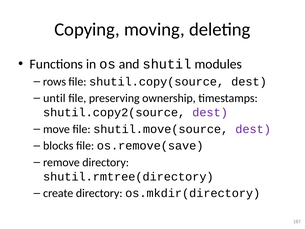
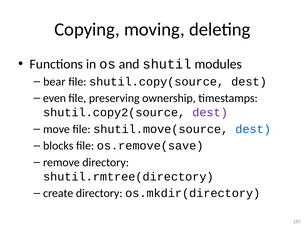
rows: rows -> bear
until: until -> even
dest at (253, 129) colour: purple -> blue
